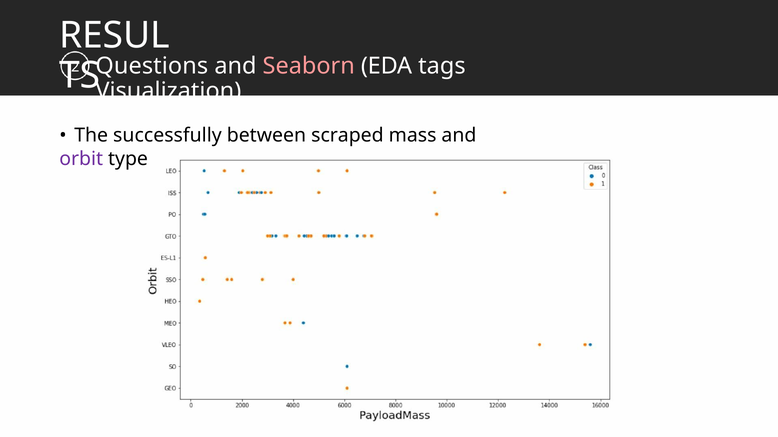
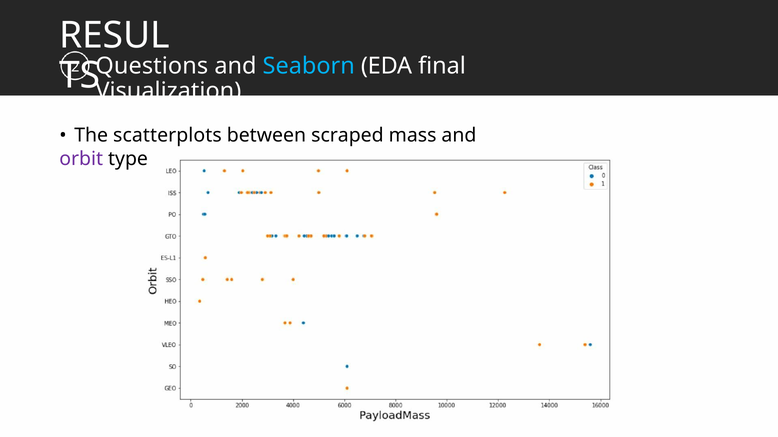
Seaborn colour: pink -> light blue
tags: tags -> final
successfully: successfully -> scatterplots
